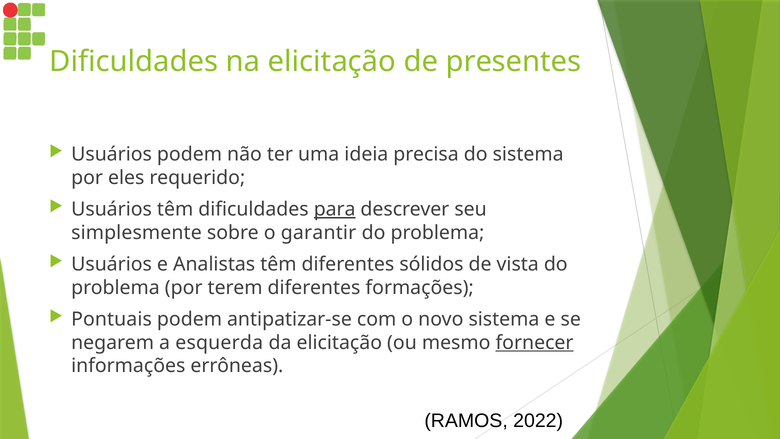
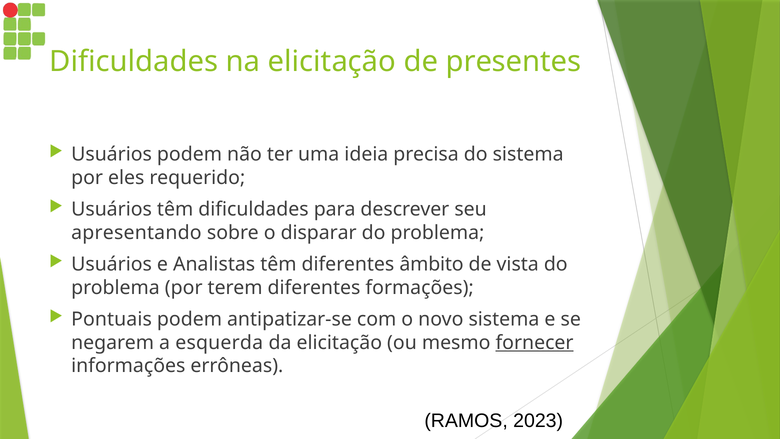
para underline: present -> none
simplesmente: simplesmente -> apresentando
garantir: garantir -> disparar
sólidos: sólidos -> âmbito
2022: 2022 -> 2023
